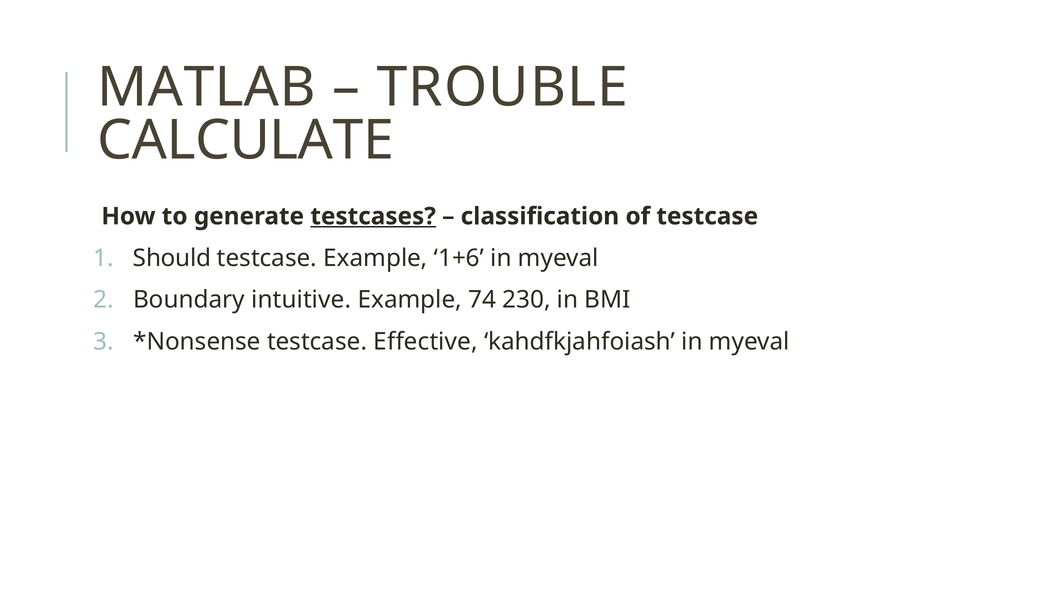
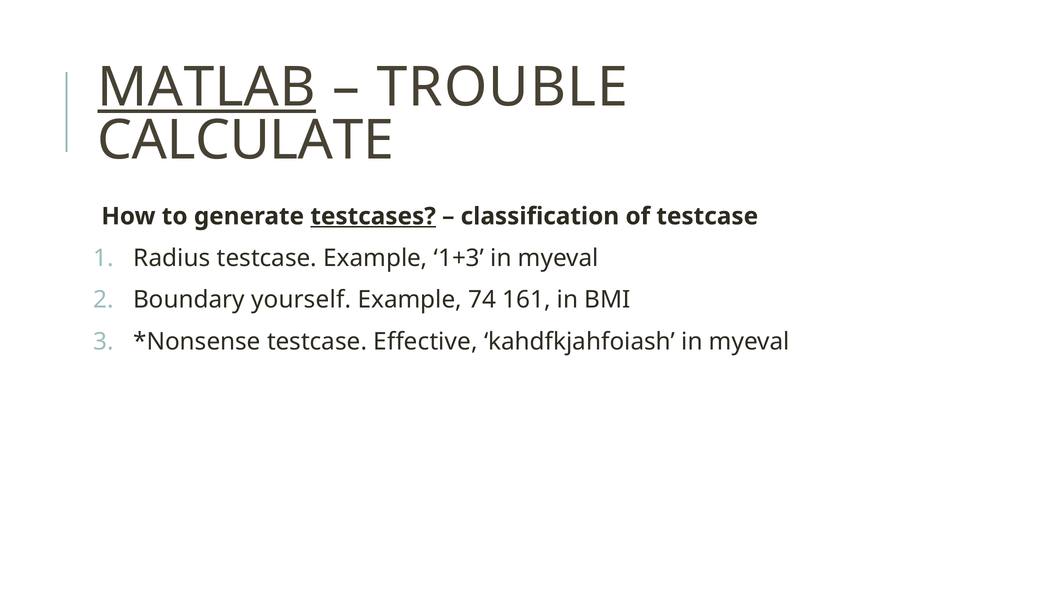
MATLAB underline: none -> present
Should: Should -> Radius
1+6: 1+6 -> 1+3
intuitive: intuitive -> yourself
230: 230 -> 161
